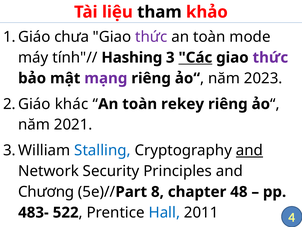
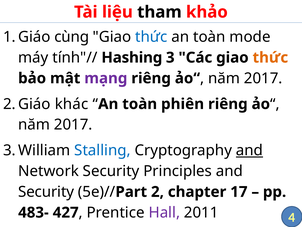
chưa: chưa -> cùng
thức at (151, 37) colour: purple -> blue
Các underline: present -> none
thức at (270, 57) colour: purple -> orange
2023 at (263, 78): 2023 -> 2017
rekey: rekey -> phiên
2021 at (73, 124): 2021 -> 2017
Chương at (46, 191): Chương -> Security
8: 8 -> 2
48: 48 -> 17
522: 522 -> 427
Hall colour: blue -> purple
